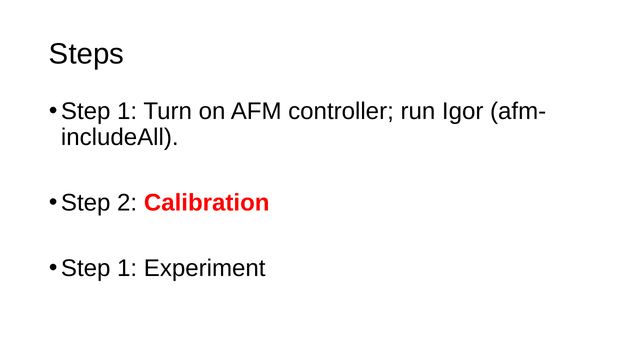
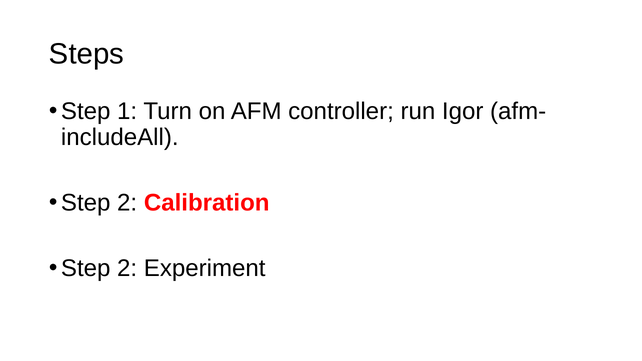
1 at (127, 268): 1 -> 2
